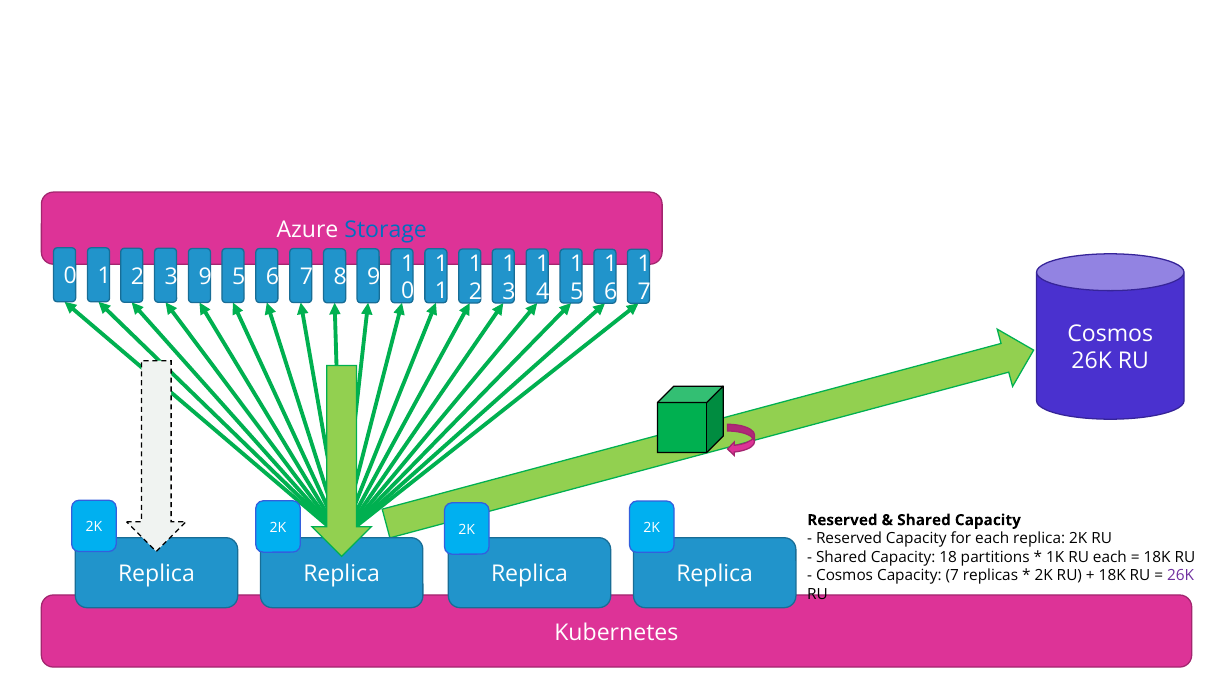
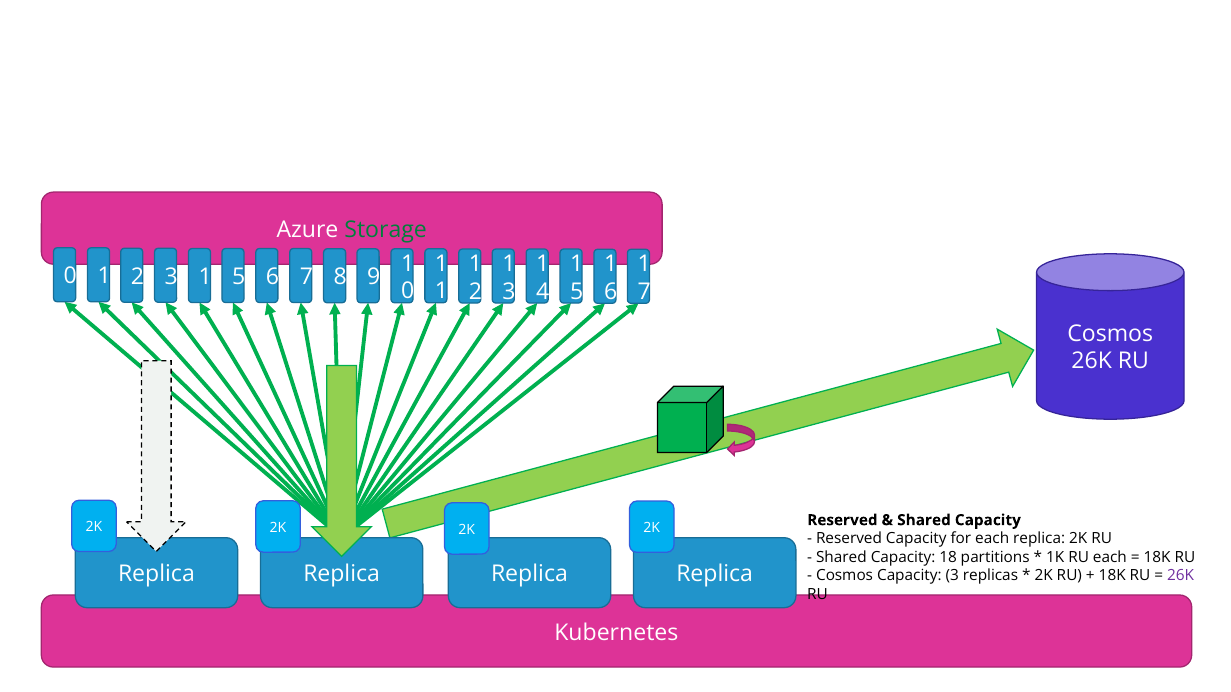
Storage colour: blue -> green
2 3 9: 9 -> 1
Capacity 7: 7 -> 3
